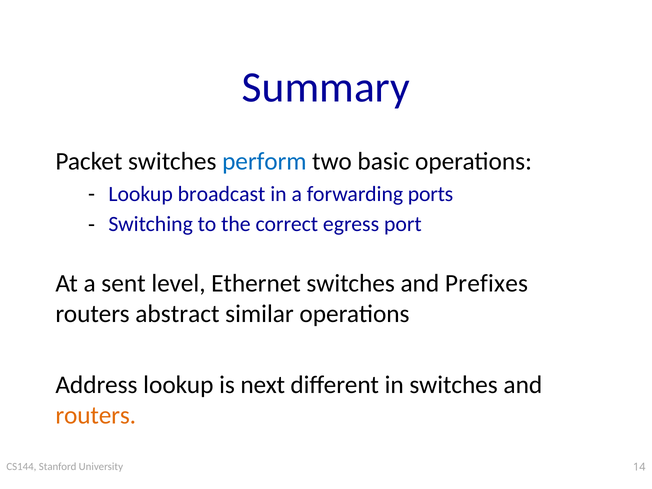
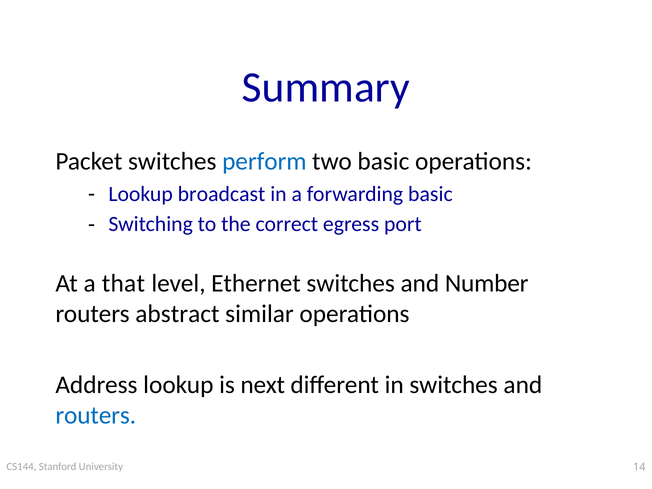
forwarding ports: ports -> basic
sent: sent -> that
Prefixes: Prefixes -> Number
routers at (96, 415) colour: orange -> blue
